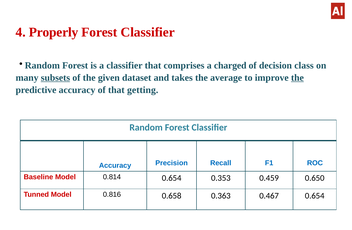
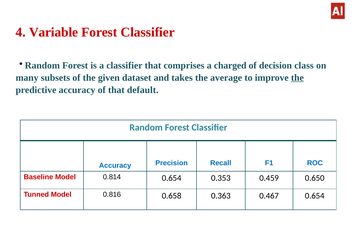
Properly: Properly -> Variable
subsets underline: present -> none
getting: getting -> default
